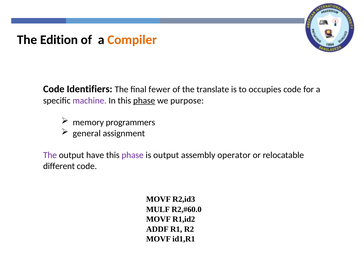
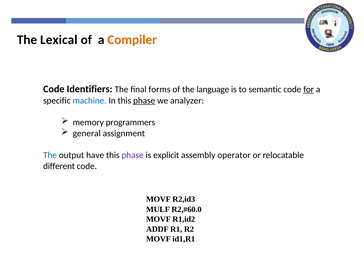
Edition: Edition -> Lexical
fewer: fewer -> forms
translate: translate -> language
occupies: occupies -> semantic
for underline: none -> present
machine colour: purple -> blue
purpose: purpose -> analyzer
The at (50, 155) colour: purple -> blue
is output: output -> explicit
